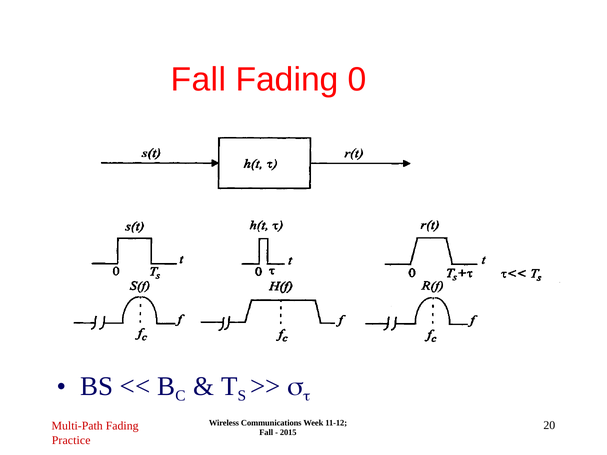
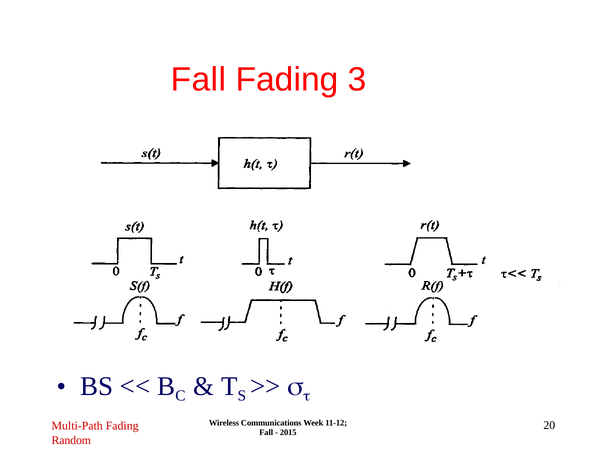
0: 0 -> 3
Practice: Practice -> Random
